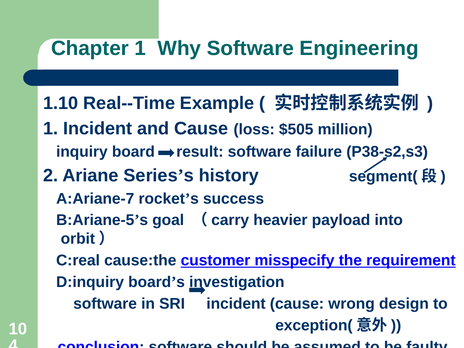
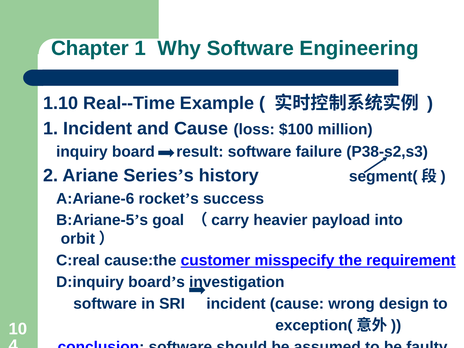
$505: $505 -> $100
A:Ariane-7: A:Ariane-7 -> A:Ariane-6
